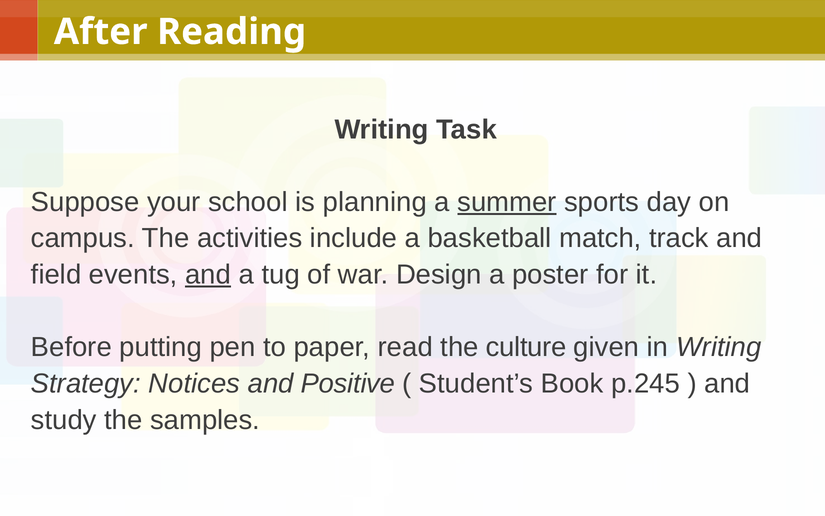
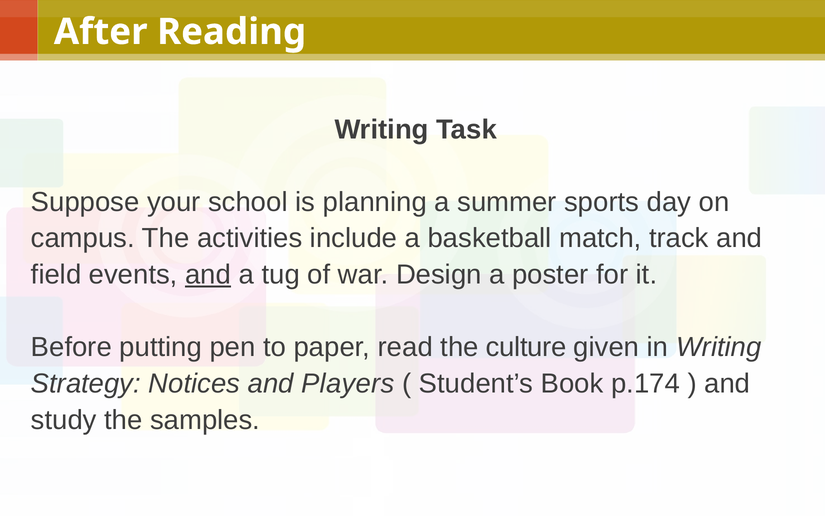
summer underline: present -> none
Positive: Positive -> Players
p.245: p.245 -> p.174
